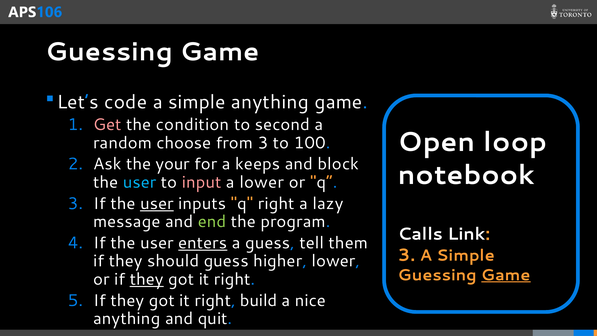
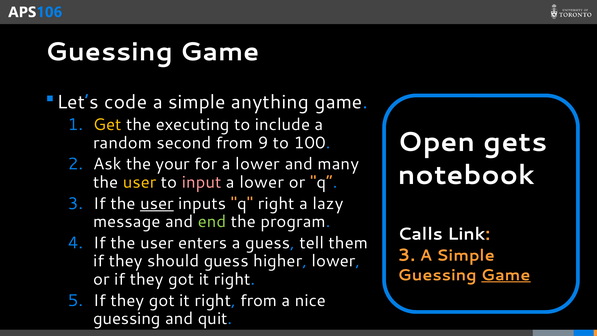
Get colour: pink -> yellow
condition: condition -> executing
second: second -> include
loop: loop -> gets
choose: choose -> second
from 3: 3 -> 9
for a keeps: keeps -> lower
block: block -> many
user at (140, 182) colour: light blue -> yellow
enters underline: present -> none
they at (147, 279) underline: present -> none
right build: build -> from
anything at (127, 319): anything -> guessing
